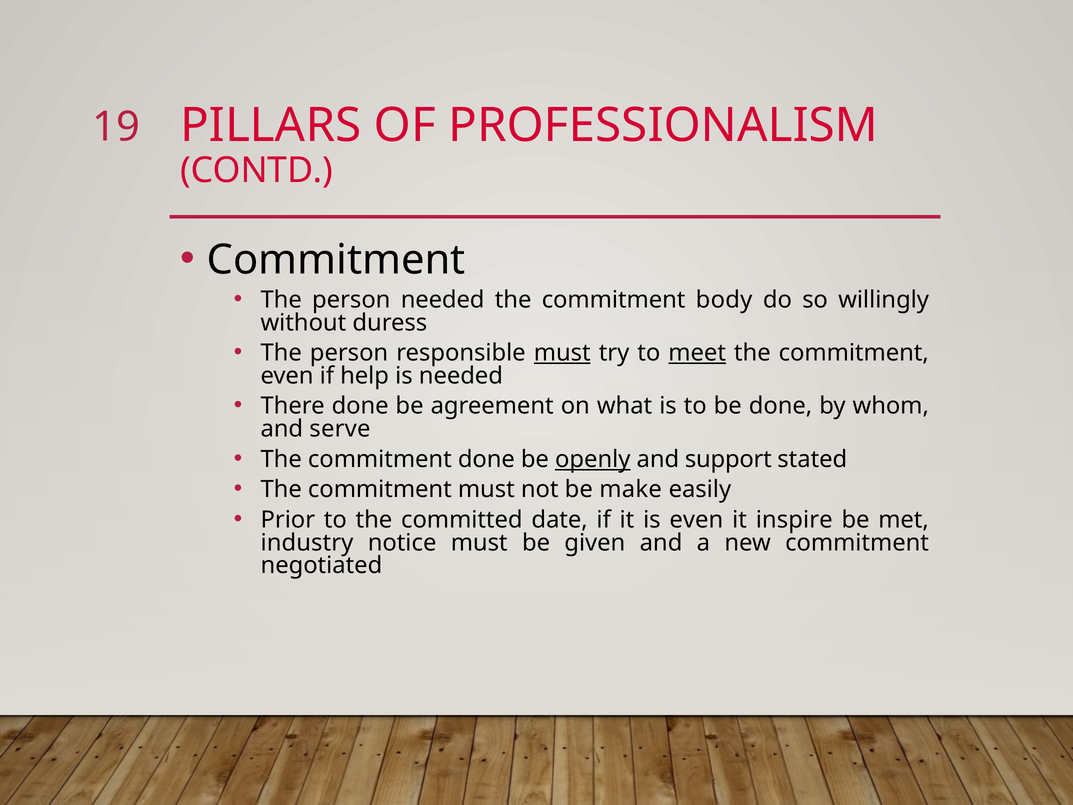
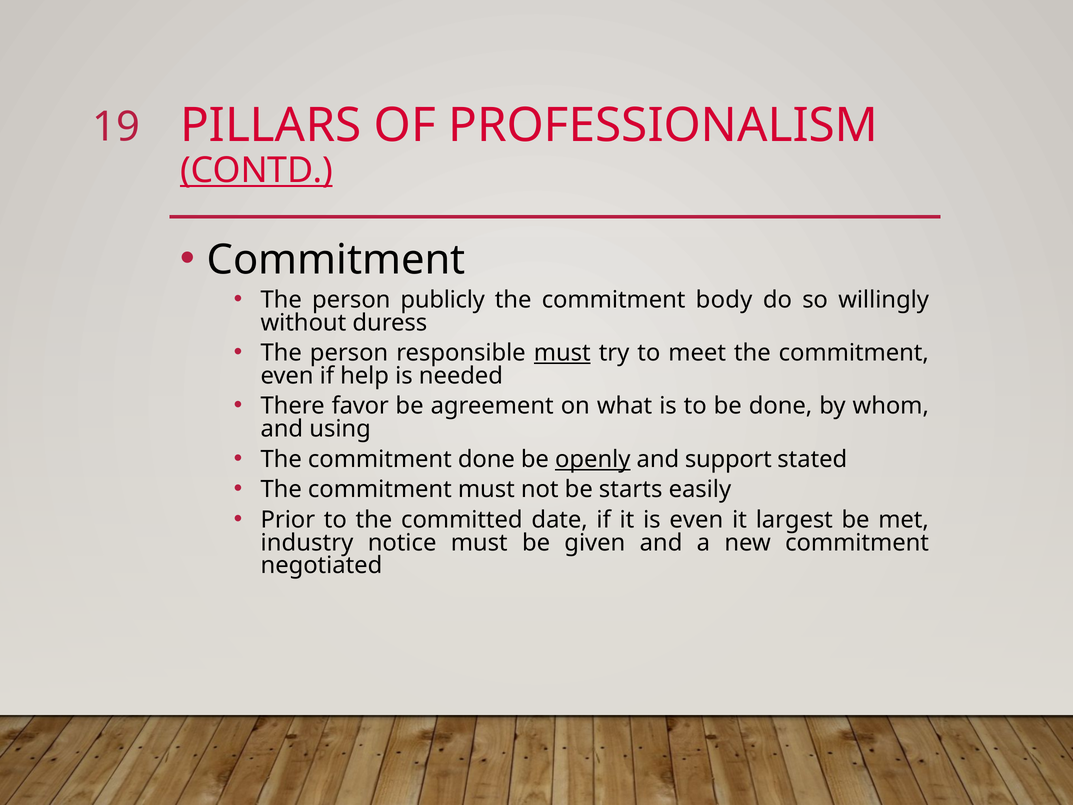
CONTD underline: none -> present
person needed: needed -> publicly
meet underline: present -> none
There done: done -> favor
serve: serve -> using
make: make -> starts
inspire: inspire -> largest
